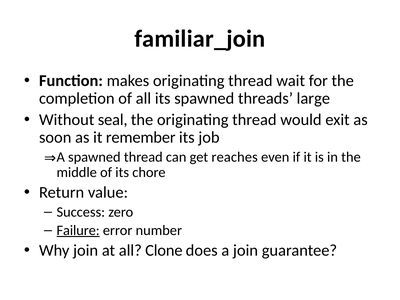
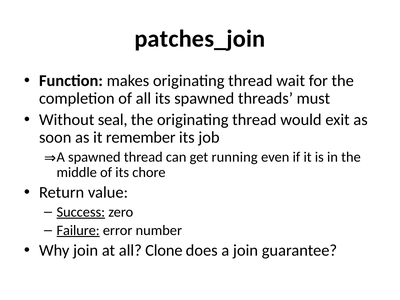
familiar_join: familiar_join -> patches_join
large: large -> must
reaches: reaches -> running
Success underline: none -> present
